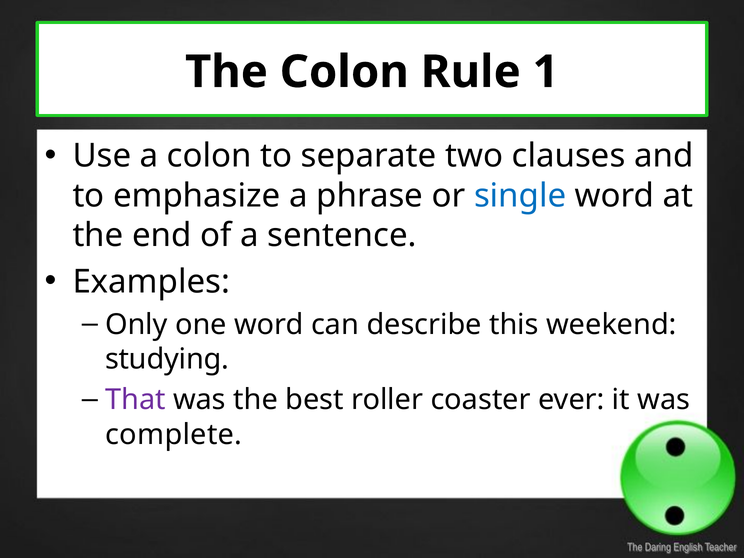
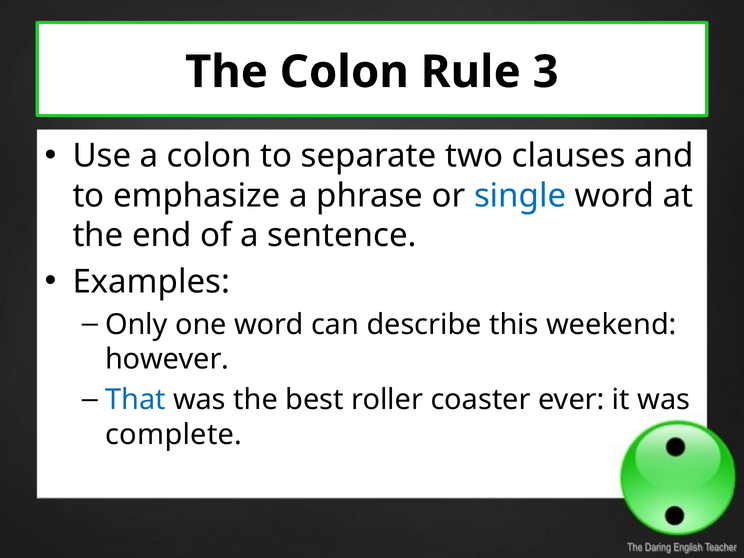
1: 1 -> 3
studying: studying -> however
That colour: purple -> blue
